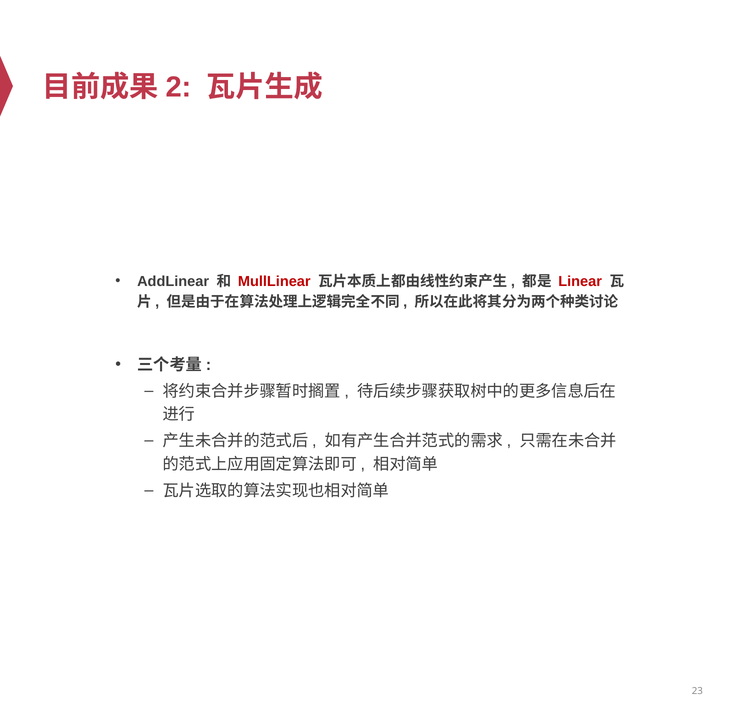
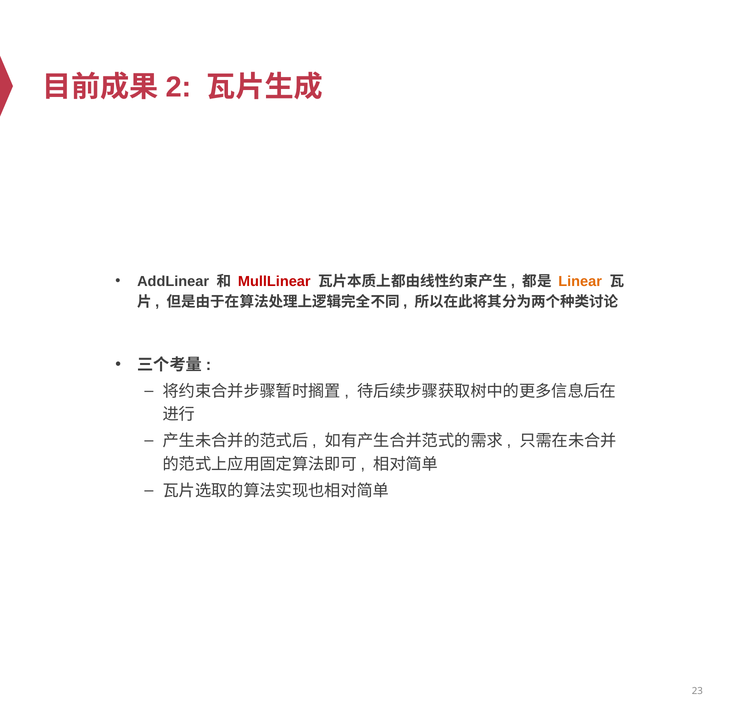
Linear colour: red -> orange
